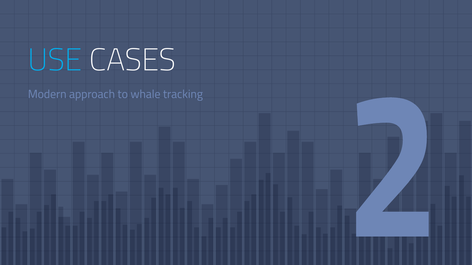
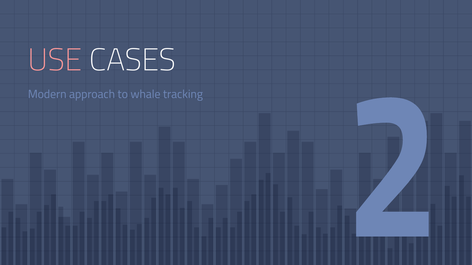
USE colour: light blue -> pink
